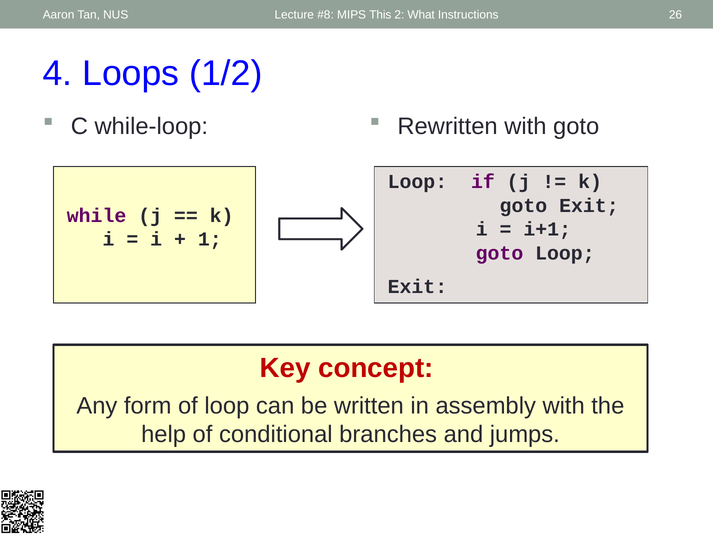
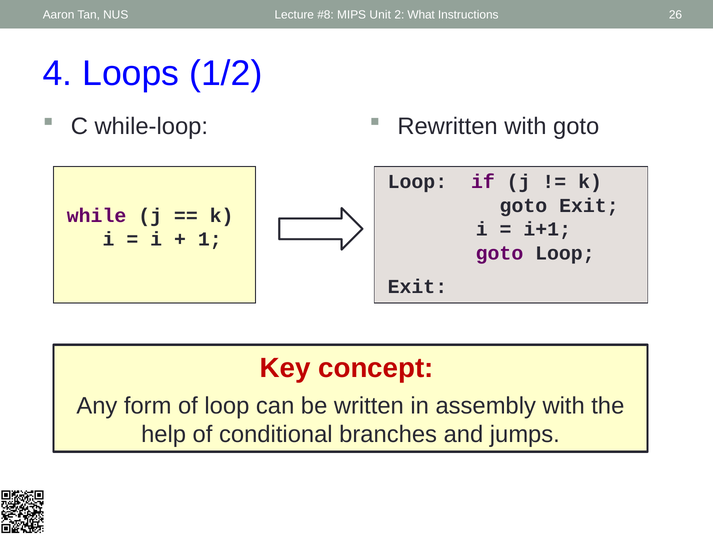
This: This -> Unit
